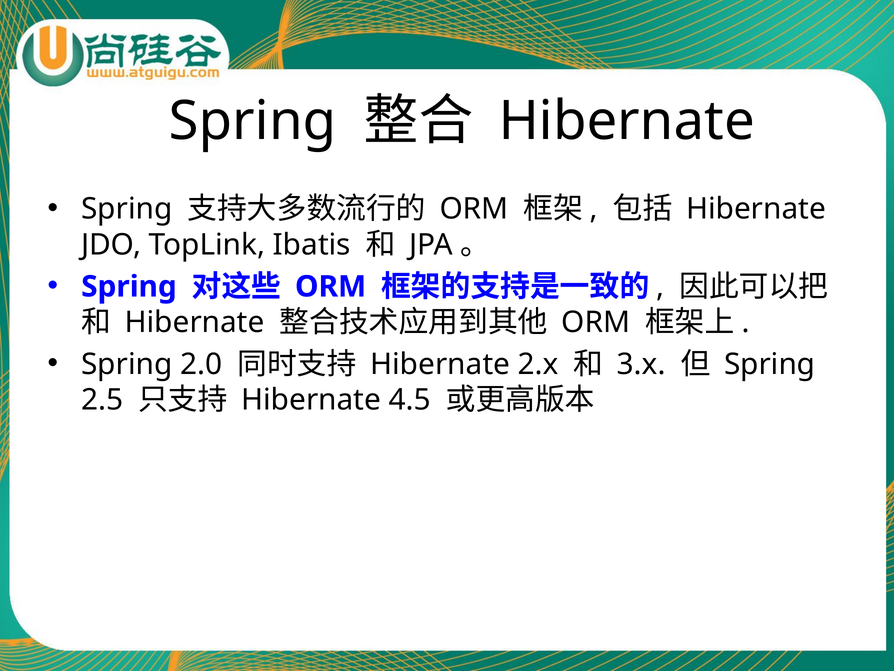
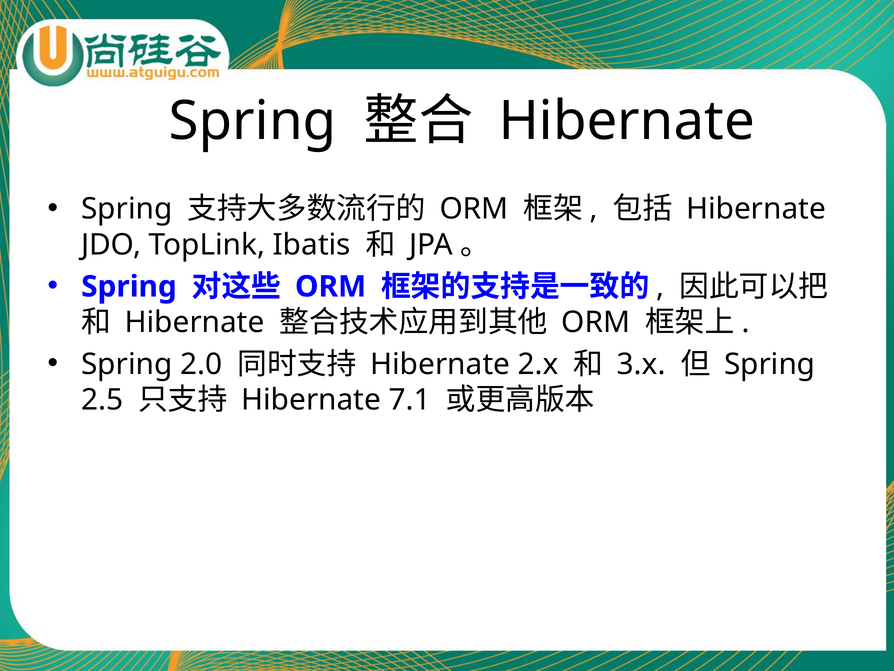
4.5: 4.5 -> 7.1
